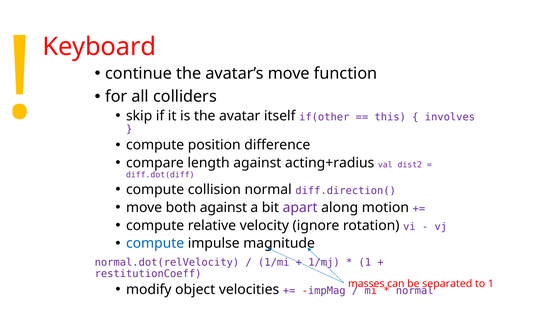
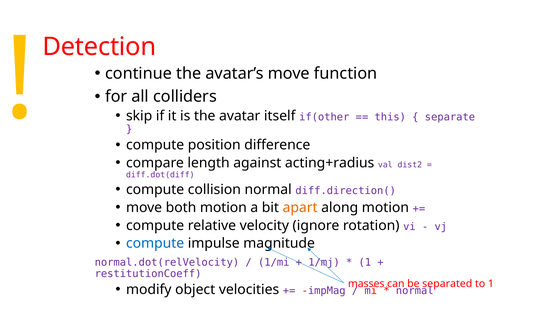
Keyboard: Keyboard -> Detection
involves: involves -> separate
both against: against -> motion
apart colour: purple -> orange
